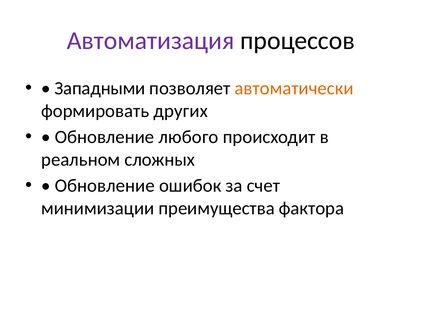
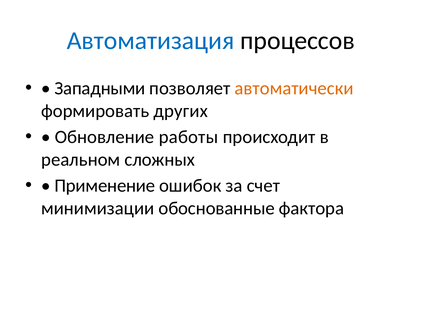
Автоматизация colour: purple -> blue
любого: любого -> работы
Обновление at (105, 186): Обновление -> Применение
преимущества: преимущества -> обоснованные
